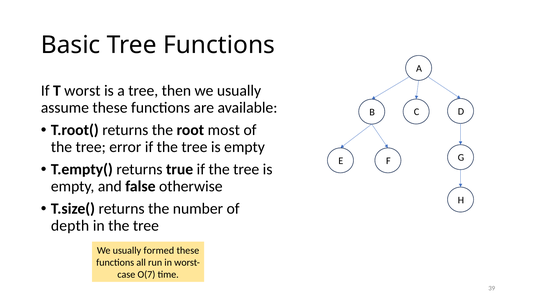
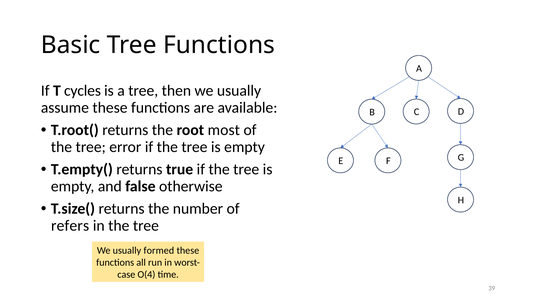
worst: worst -> cycles
depth: depth -> refers
O(7: O(7 -> O(4
